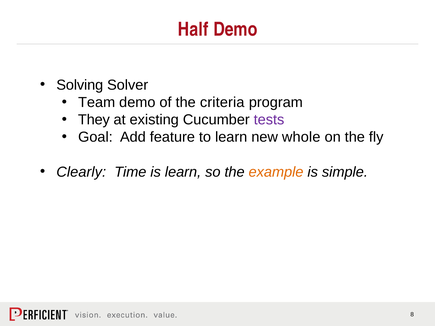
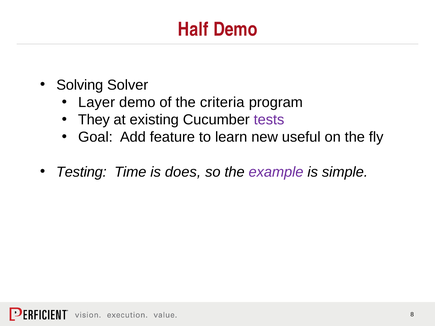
Team: Team -> Layer
whole: whole -> useful
Clearly: Clearly -> Testing
is learn: learn -> does
example colour: orange -> purple
